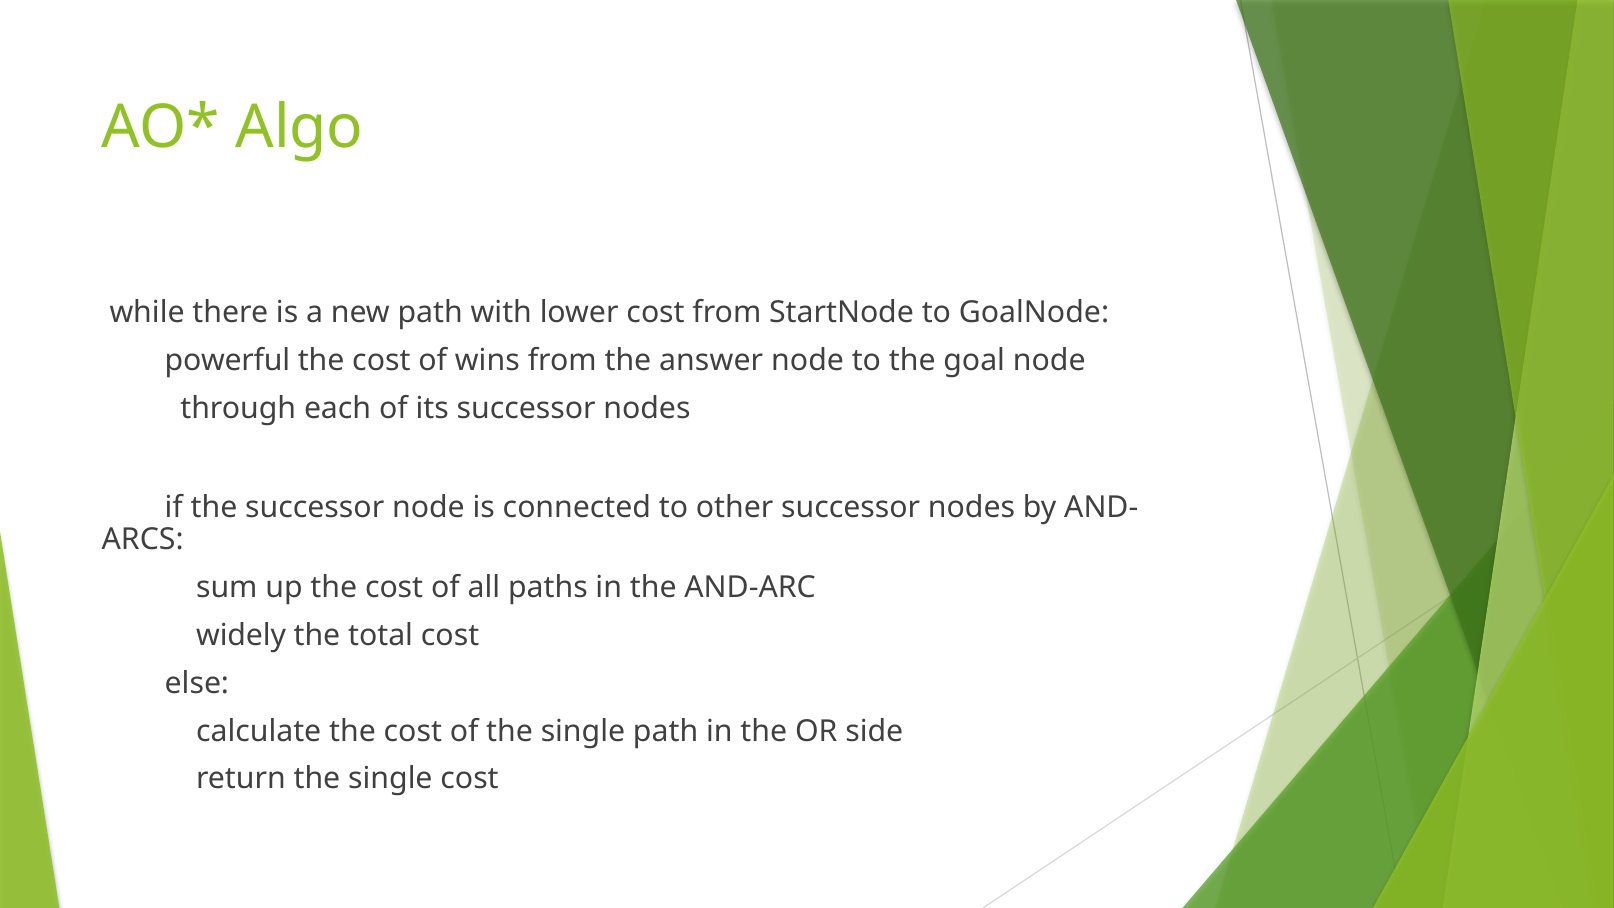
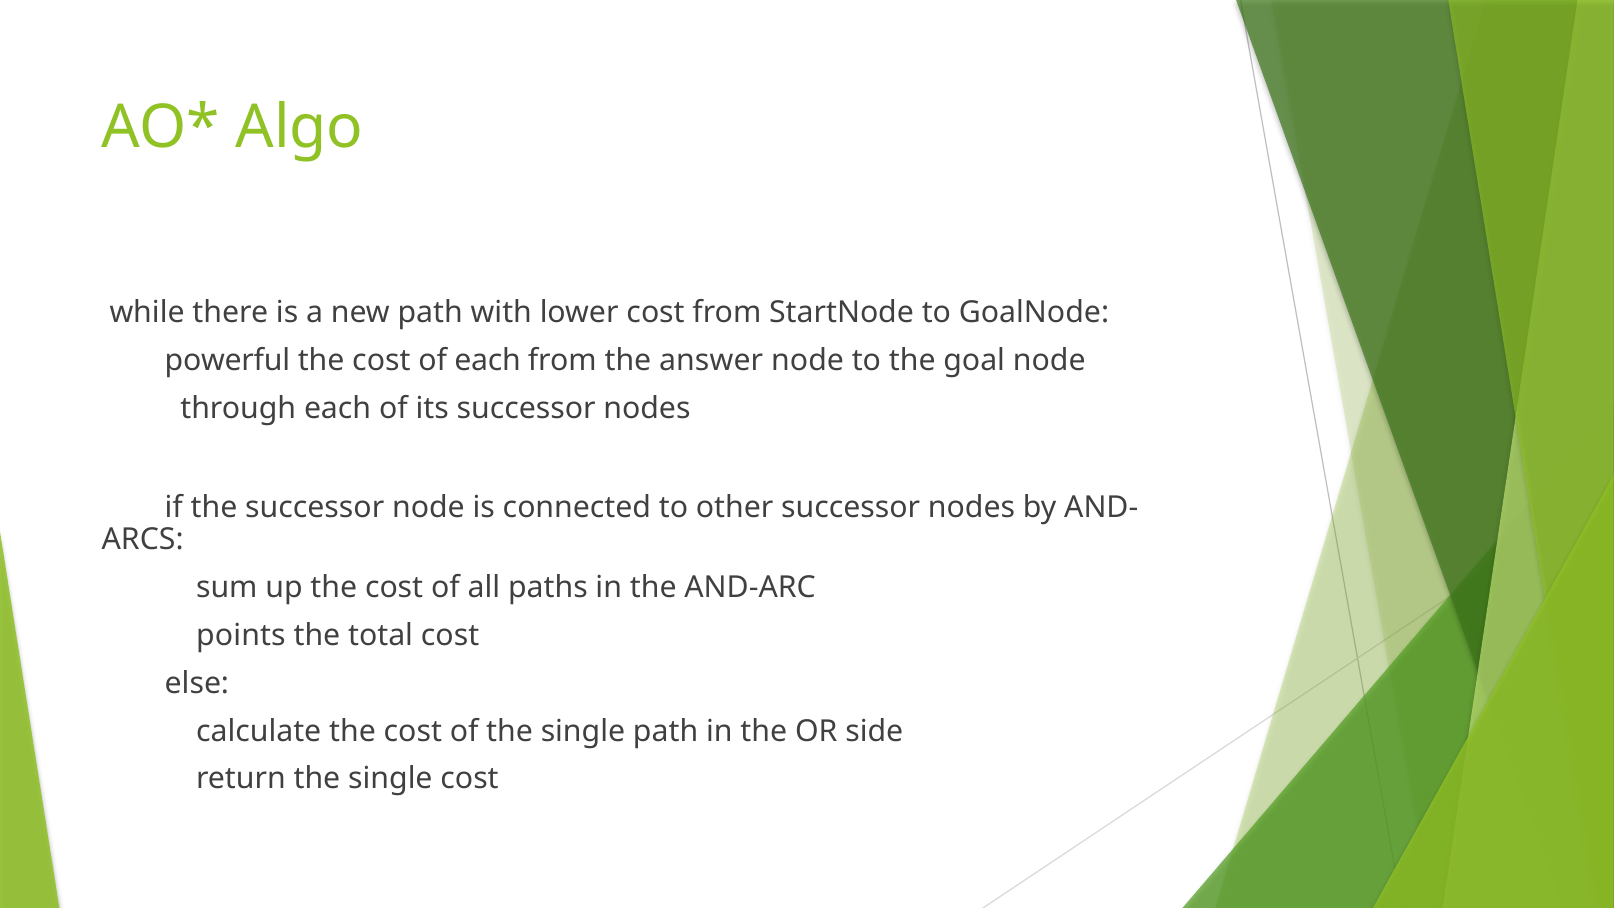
of wins: wins -> each
widely: widely -> points
